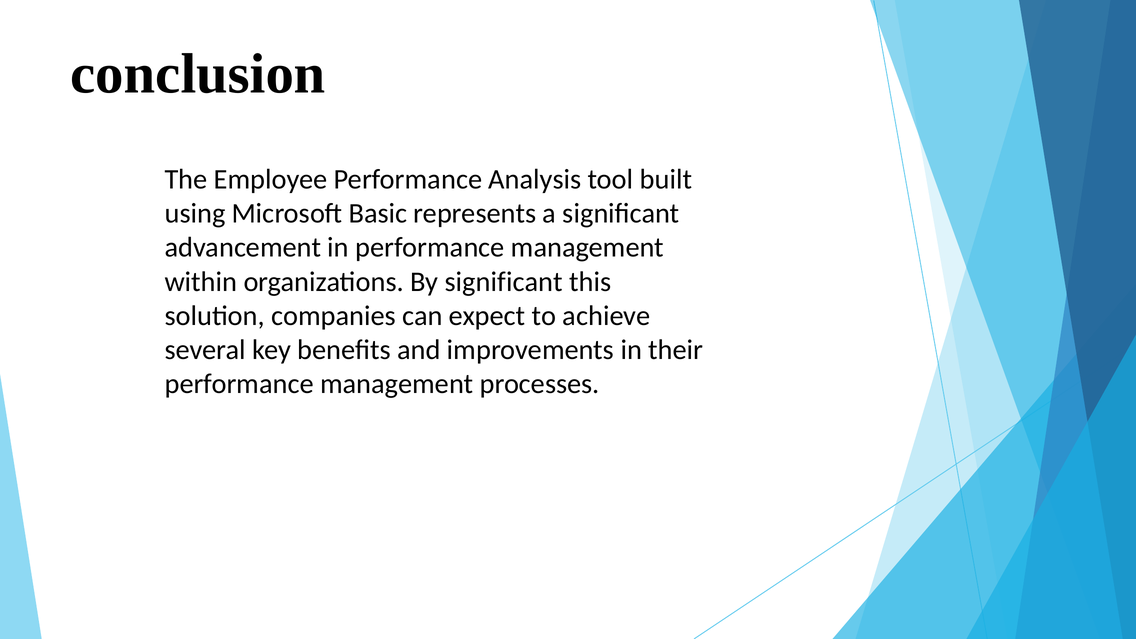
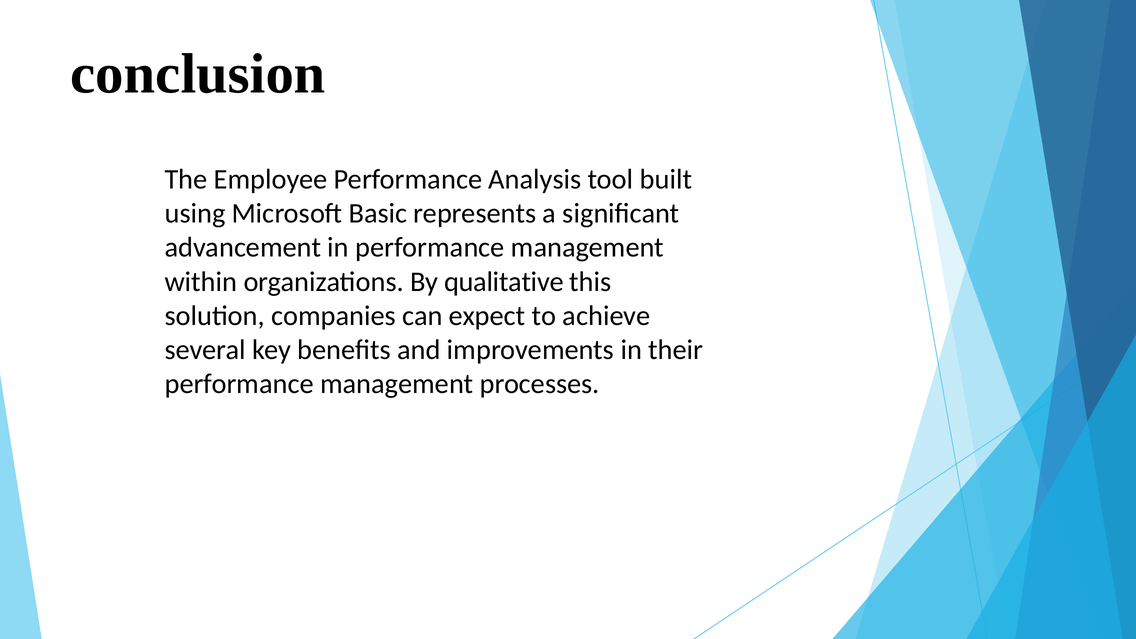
By significant: significant -> qualitative
